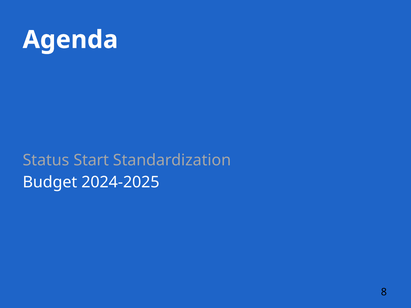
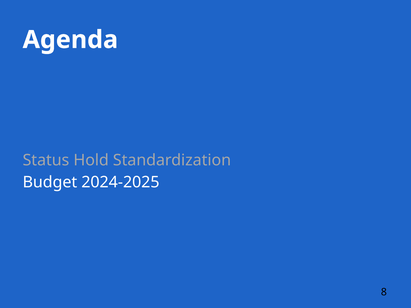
Start: Start -> Hold
